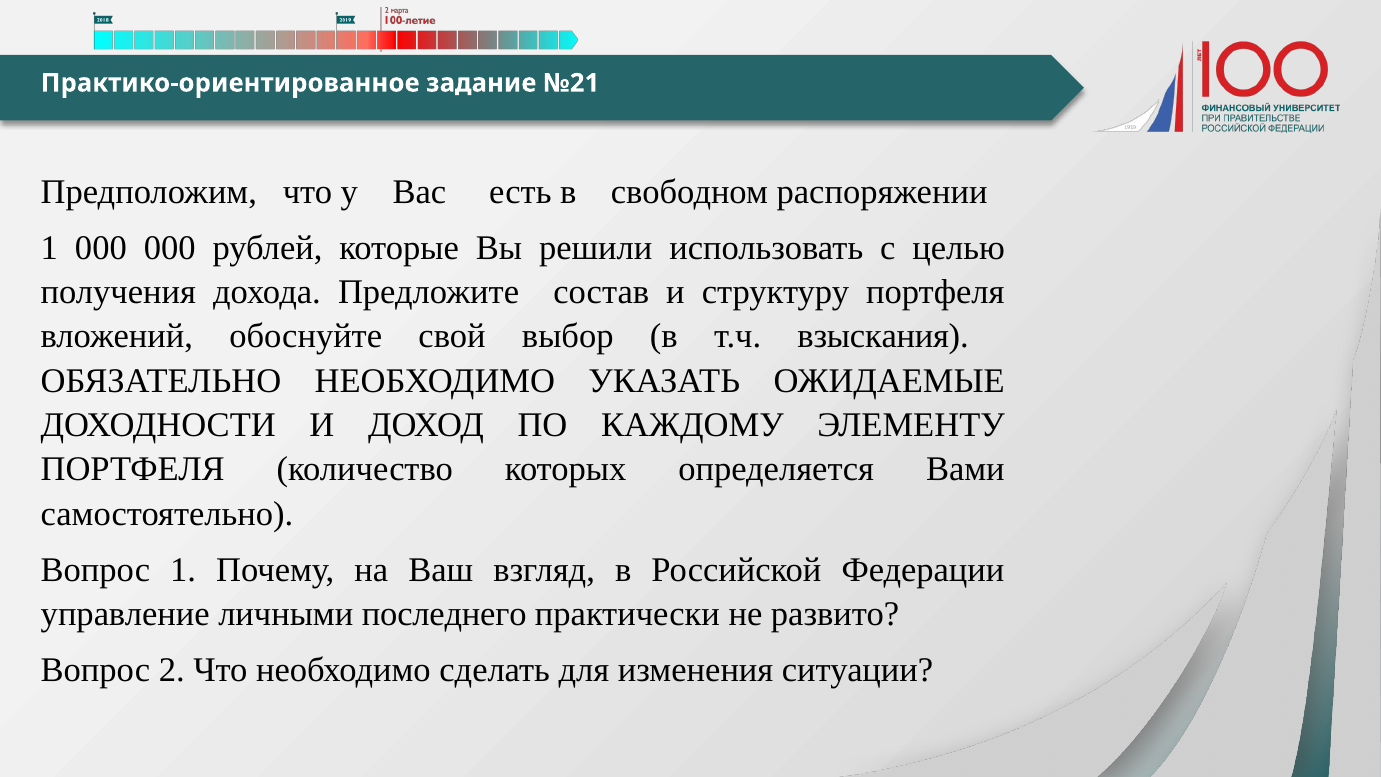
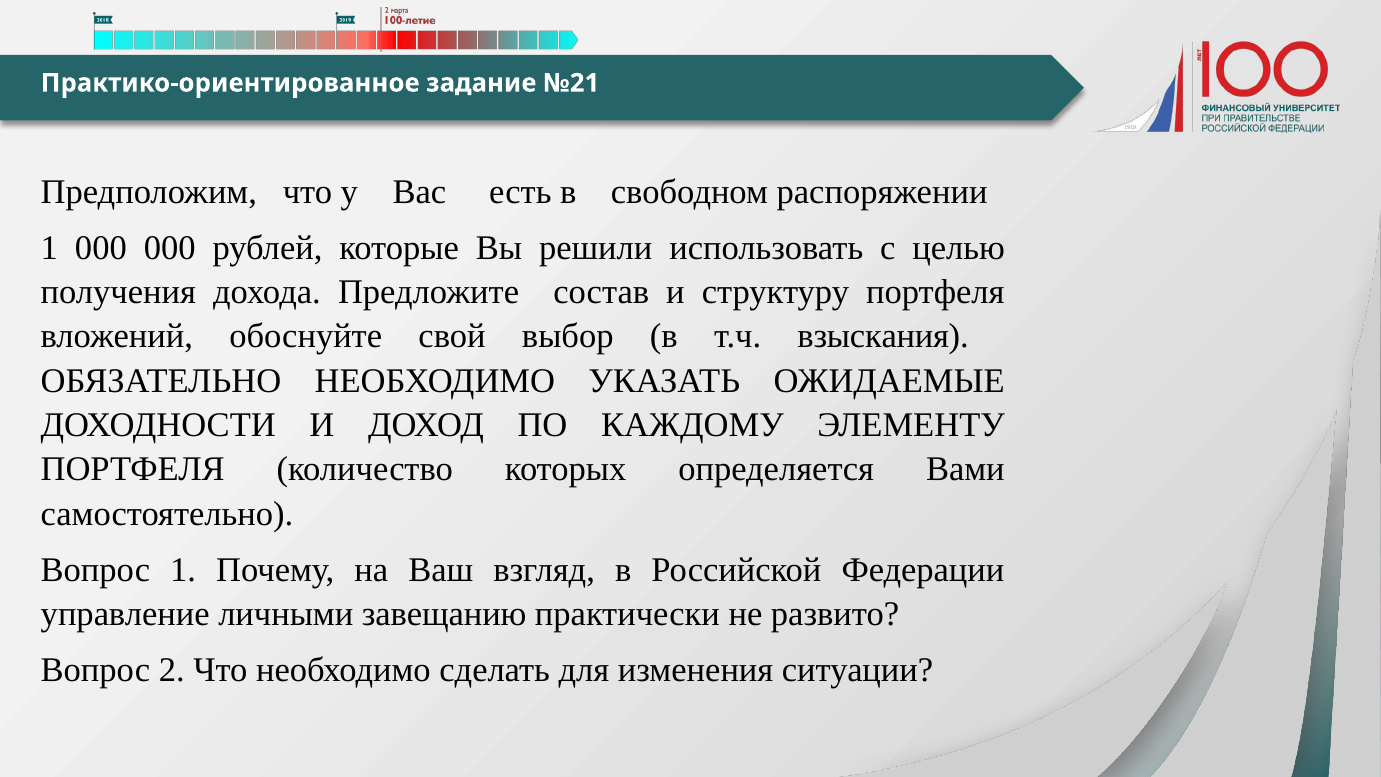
последнего: последнего -> завещанию
